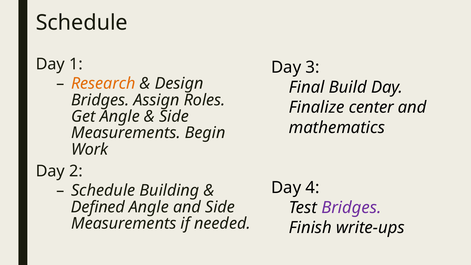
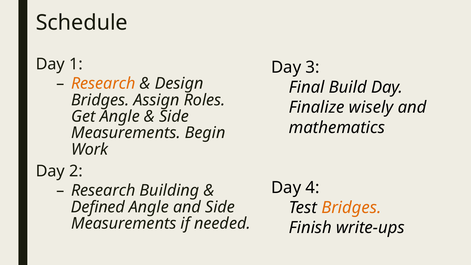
center: center -> wisely
Schedule at (103, 191): Schedule -> Research
Bridges at (351, 208) colour: purple -> orange
